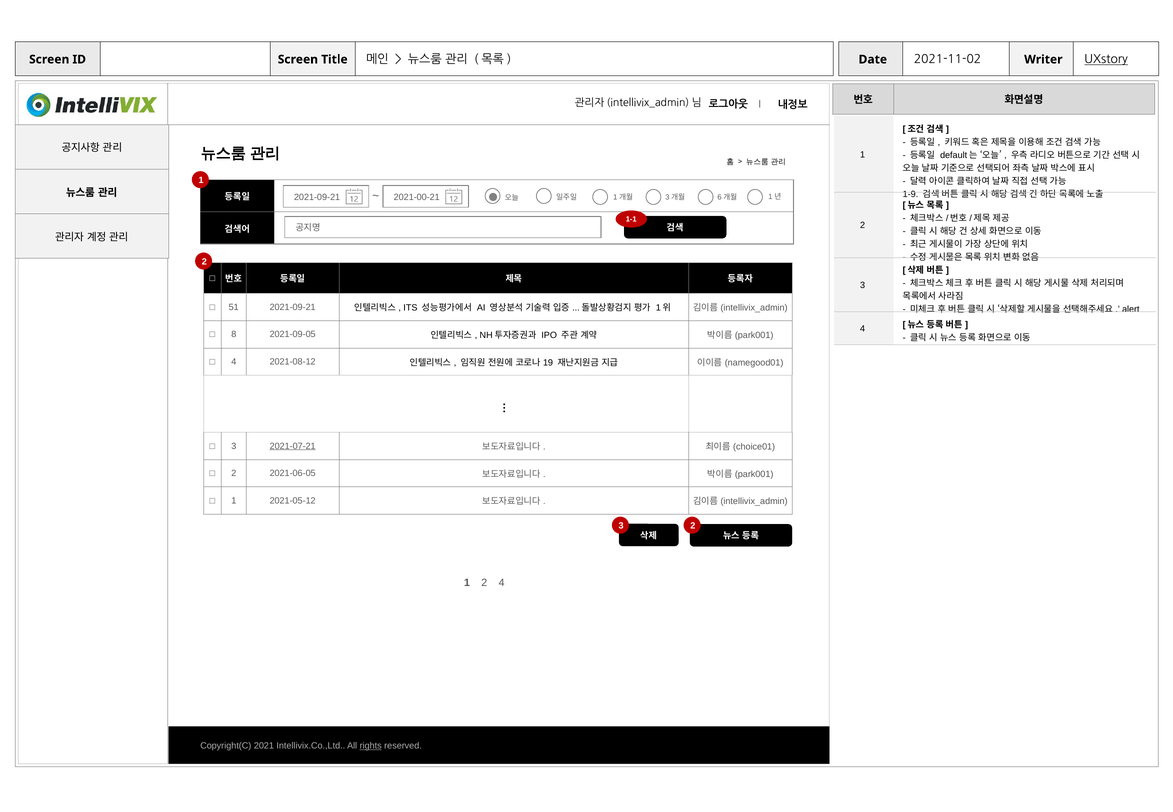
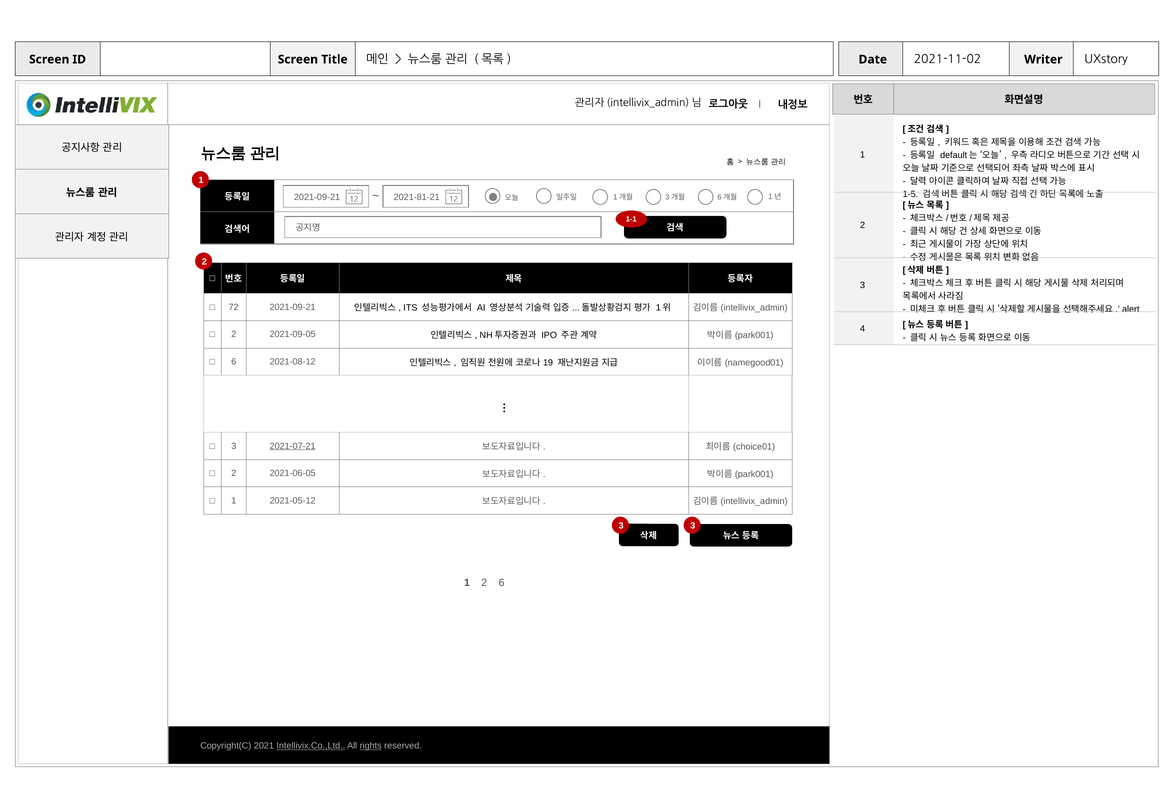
UXstory underline: present -> none
1-9: 1-9 -> 1-5
2021-00-21: 2021-00-21 -> 2021-81-21
51: 51 -> 72
8 at (234, 335): 8 -> 2
4 at (234, 362): 4 -> 6
3 2: 2 -> 3
2 4: 4 -> 6
Intellivix.Co.,Ltd underline: none -> present
